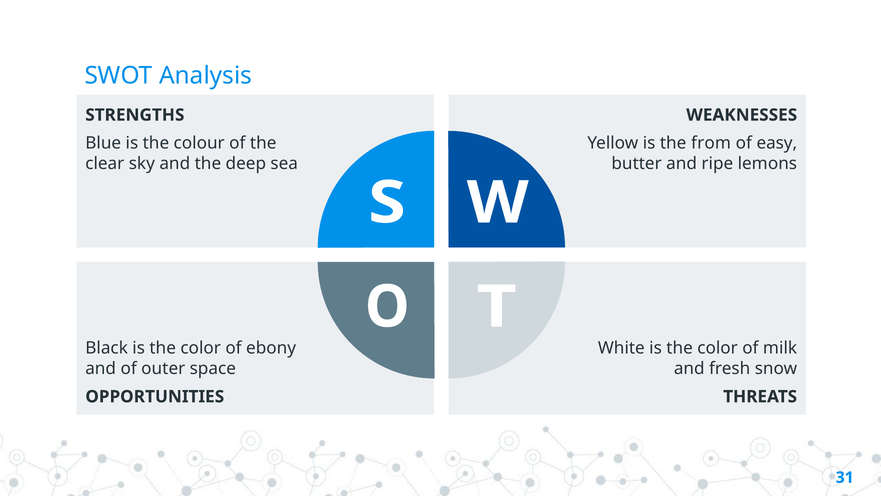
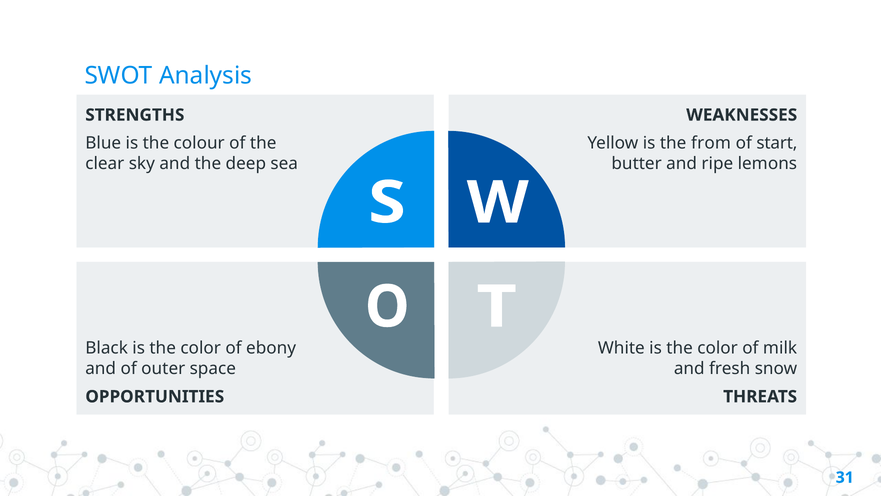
easy: easy -> start
